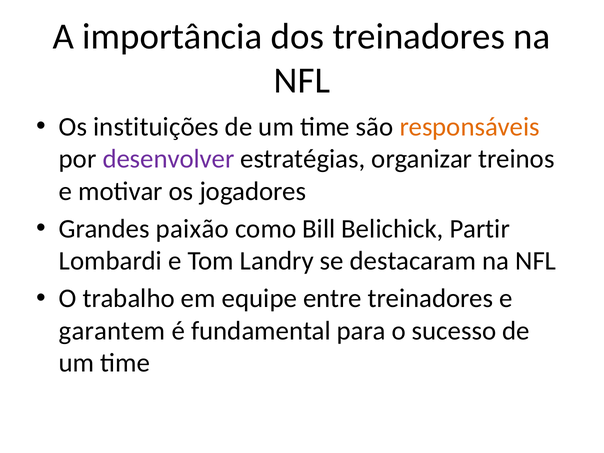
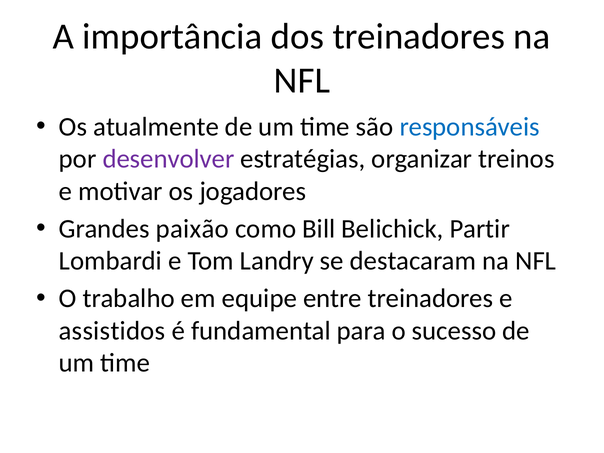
instituições: instituições -> atualmente
responsáveis colour: orange -> blue
garantem: garantem -> assistidos
